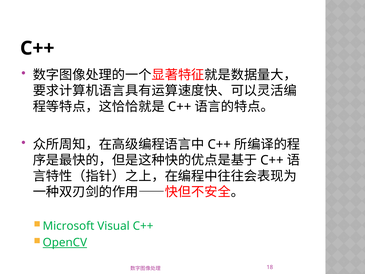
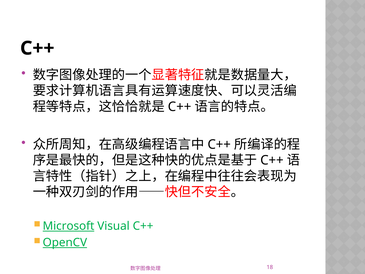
Microsoft underline: none -> present
